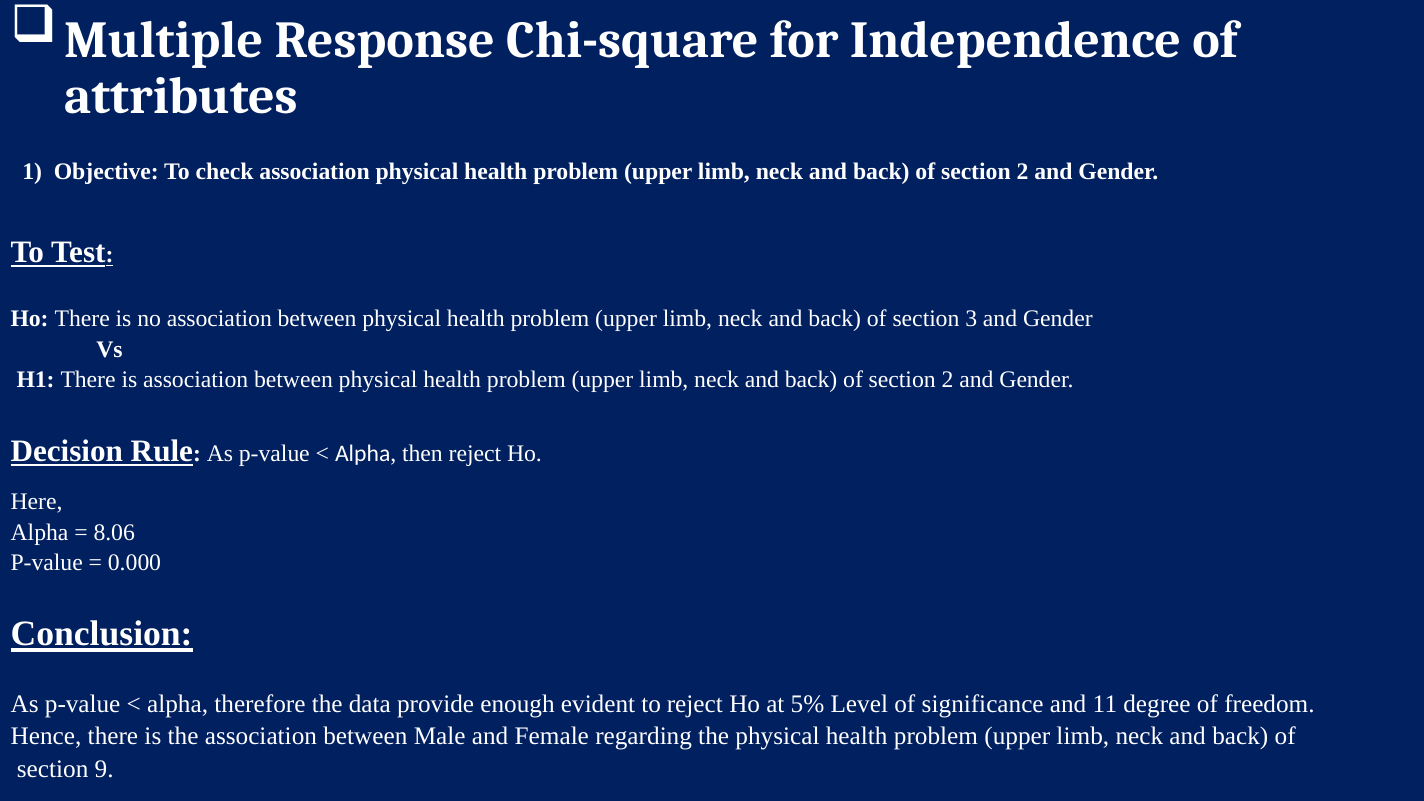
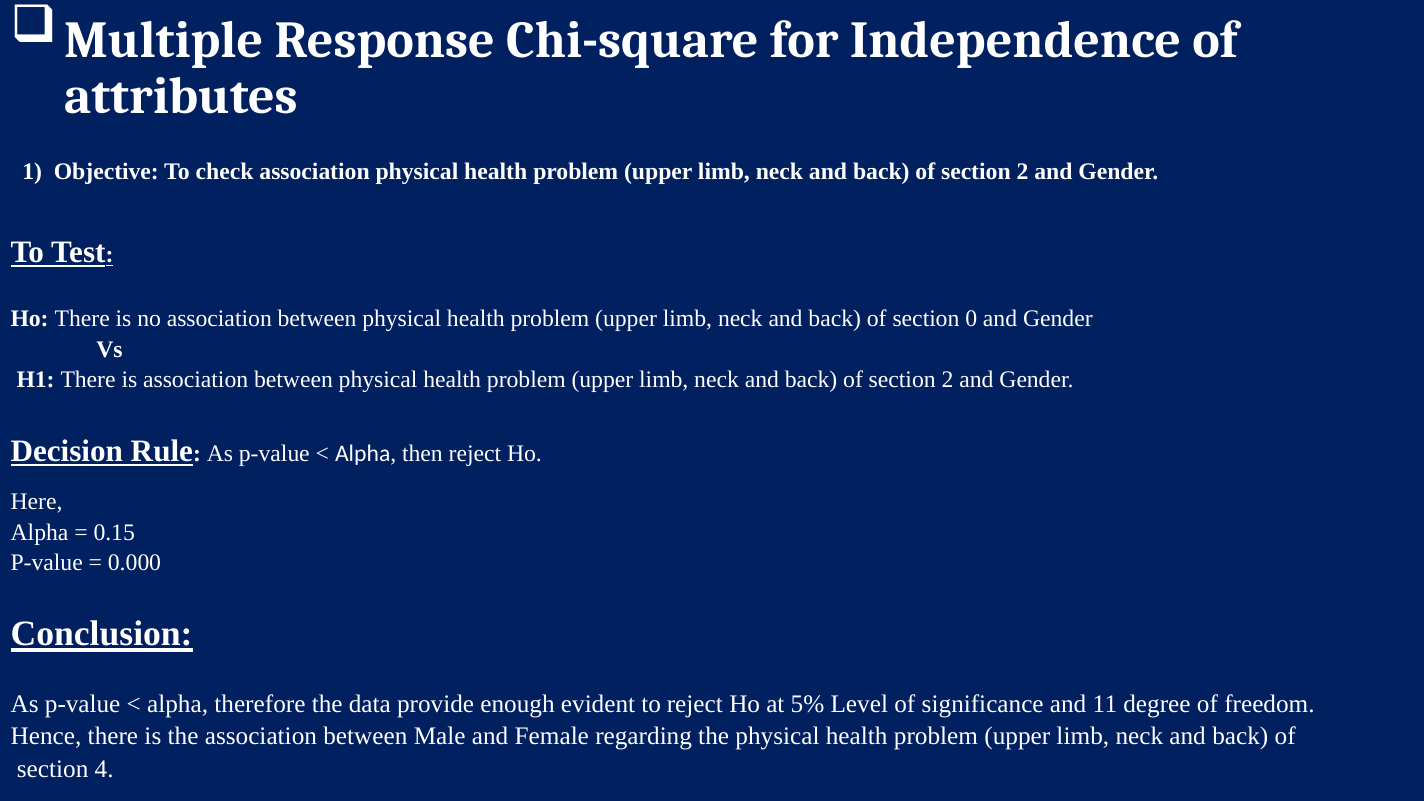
3: 3 -> 0
8.06: 8.06 -> 0.15
9: 9 -> 4
